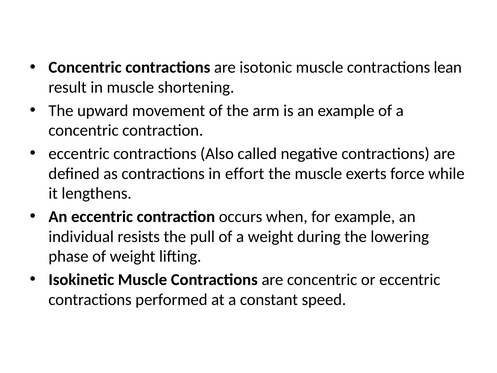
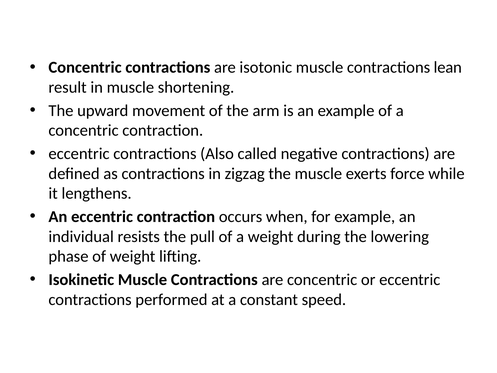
effort: effort -> zigzag
